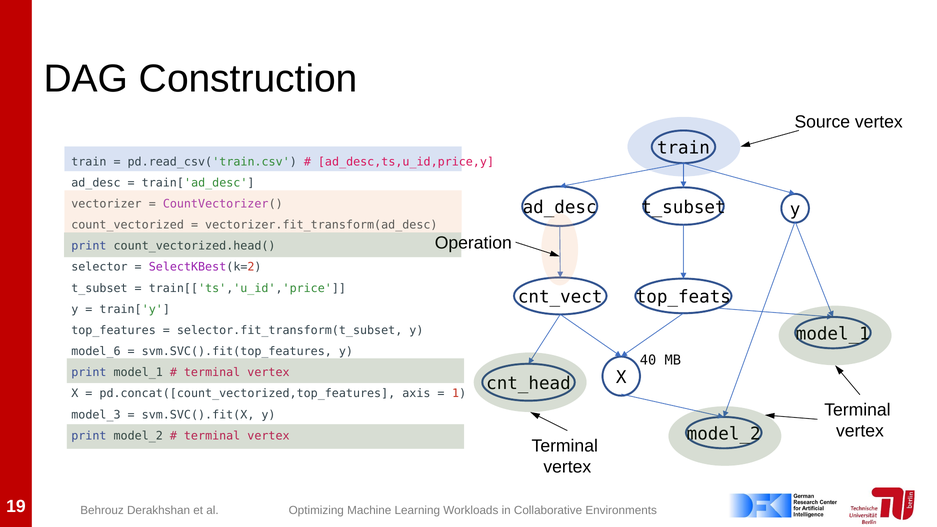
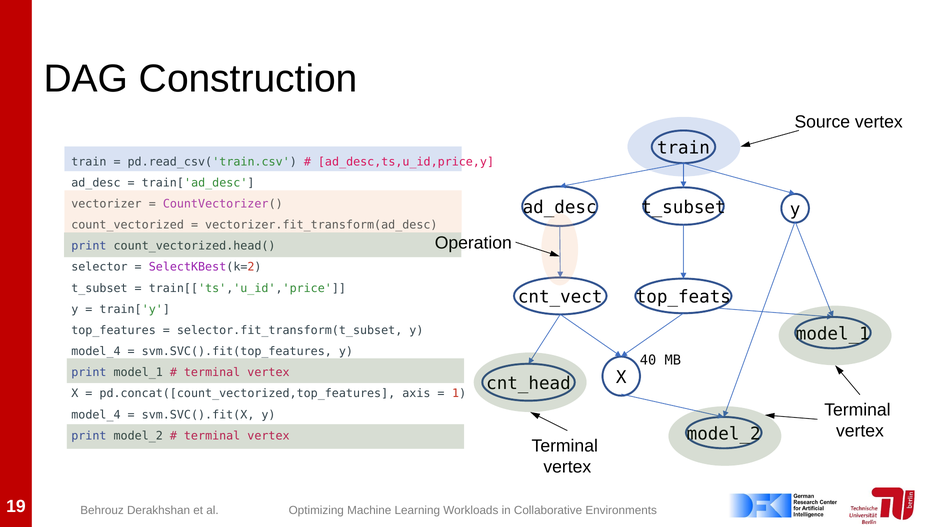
model_6 at (96, 351): model_6 -> model_4
model_3 at (96, 415): model_3 -> model_4
